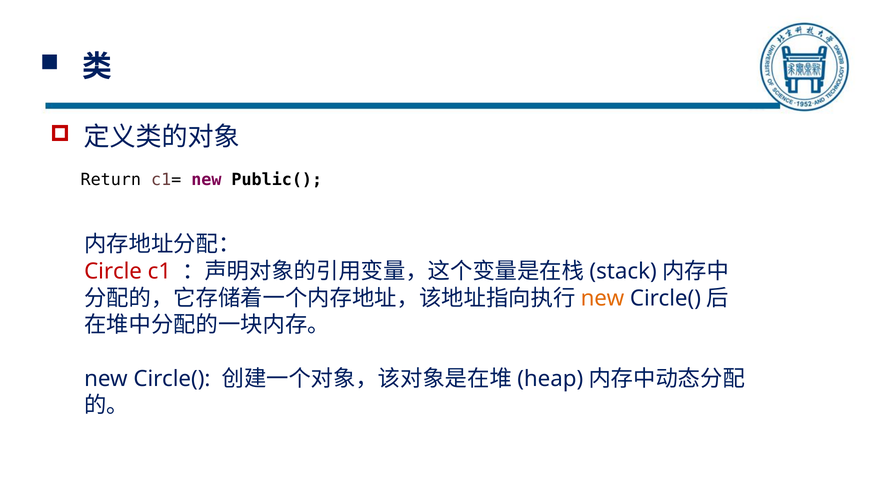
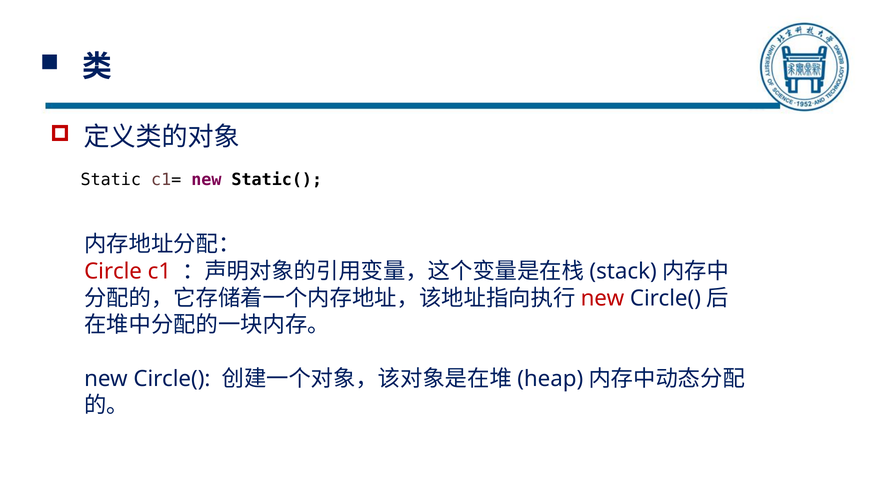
Return: Return -> Static
Public(: Public( -> Static(
new at (602, 298) colour: orange -> red
